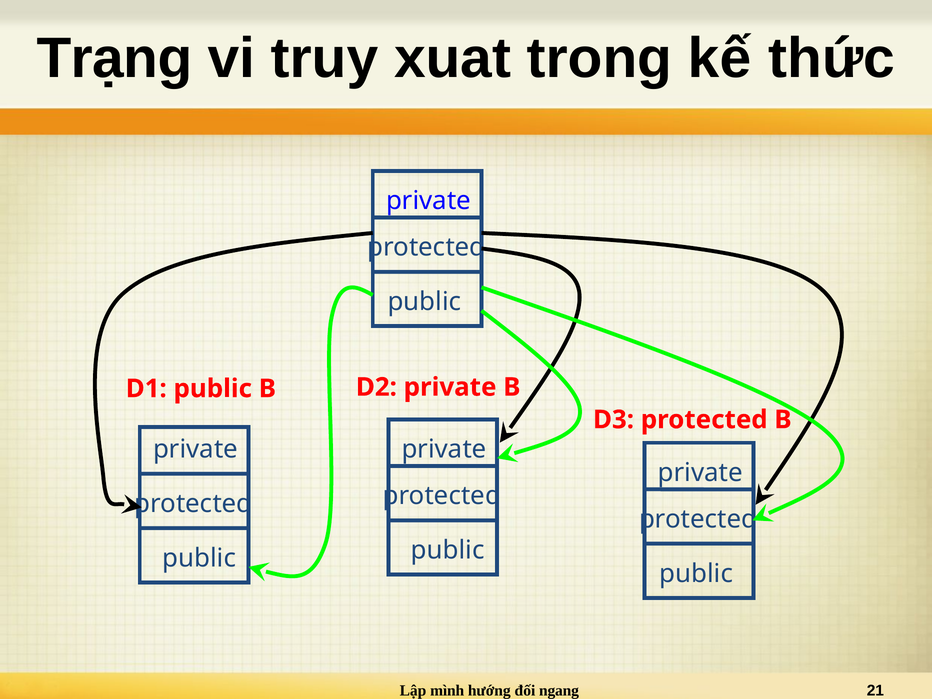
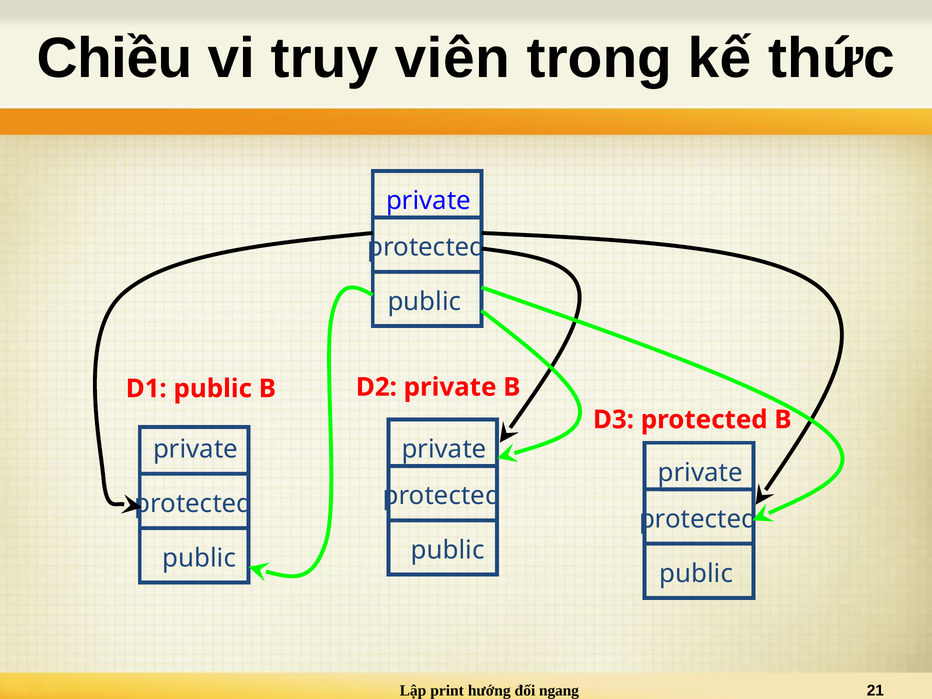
Trạng: Trạng -> Chiều
xuat: xuat -> viên
mình: mình -> print
